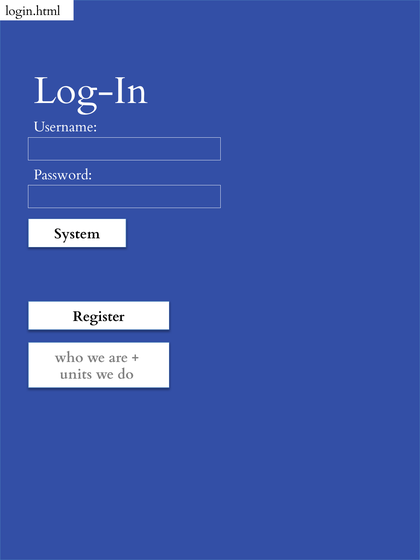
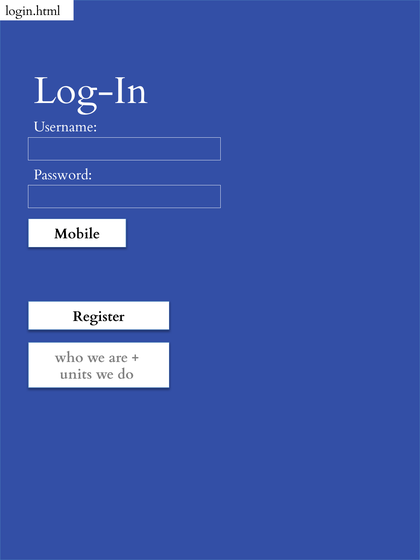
System: System -> Mobile
